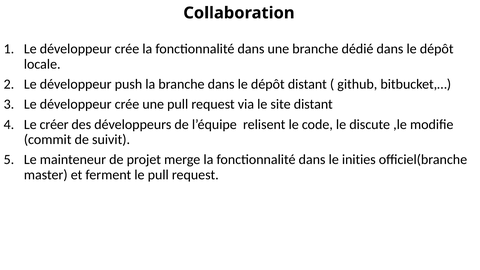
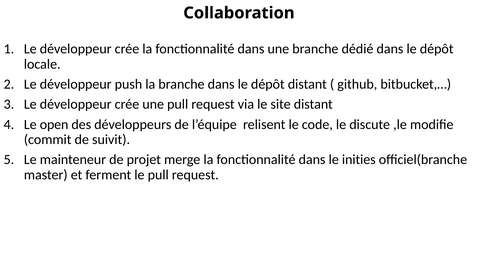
créer: créer -> open
